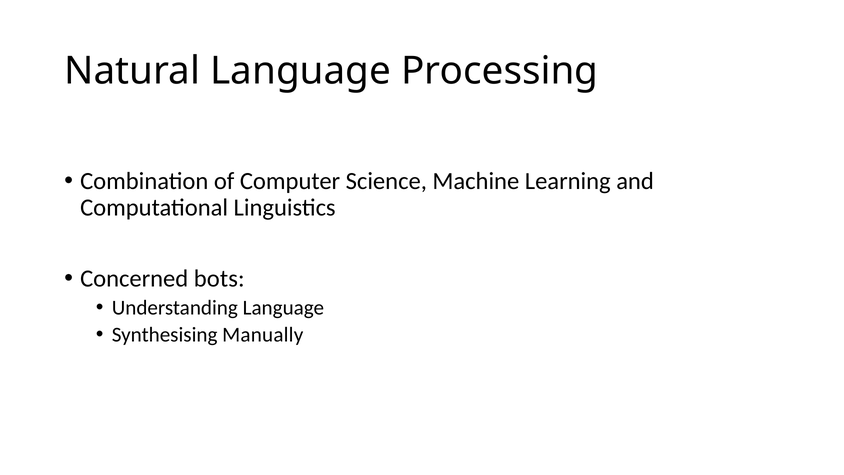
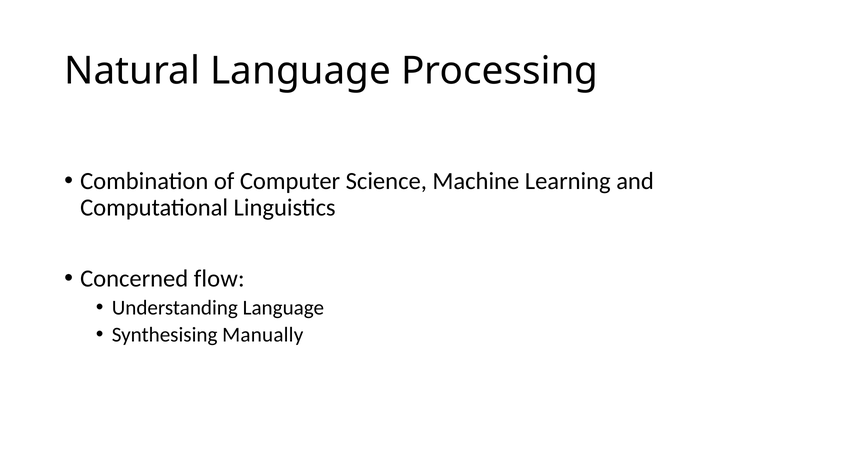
bots: bots -> flow
